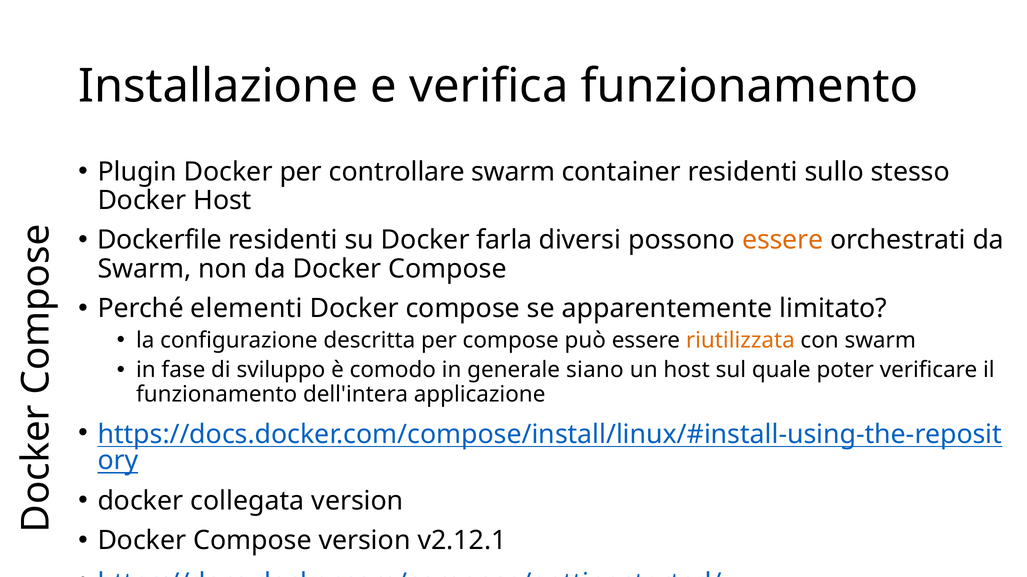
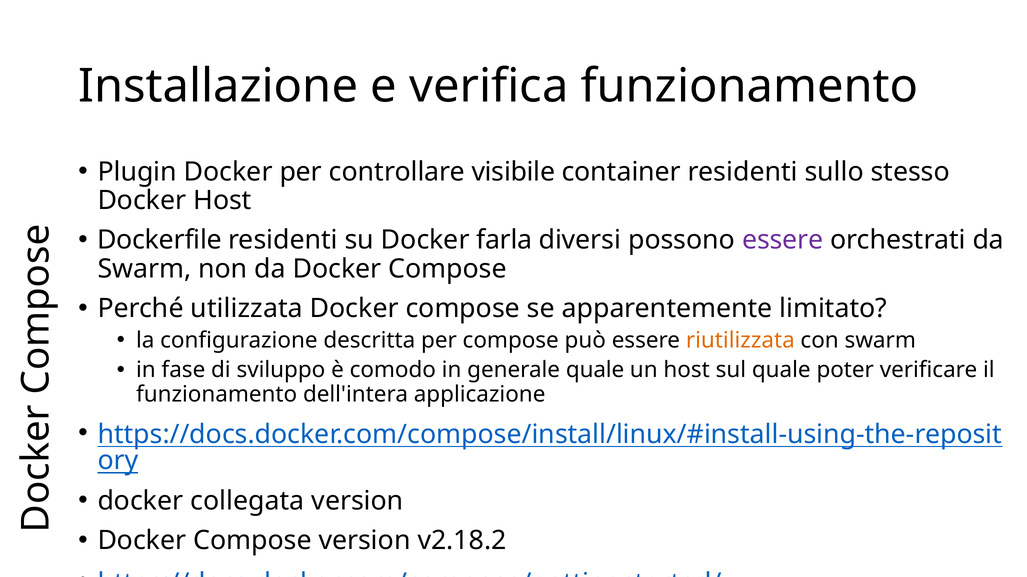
controllare swarm: swarm -> visibile
essere at (783, 240) colour: orange -> purple
elementi: elementi -> utilizzata
generale siano: siano -> quale
v2.12.1: v2.12.1 -> v2.18.2
